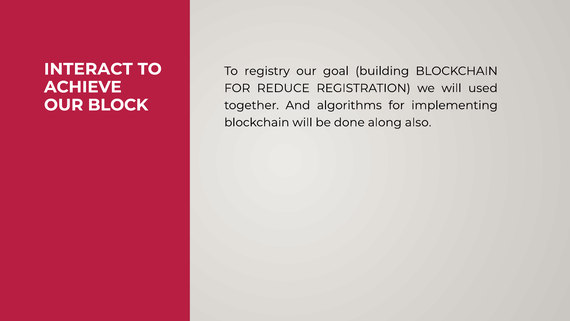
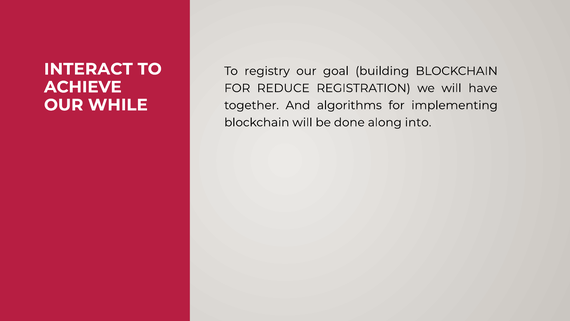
used: used -> have
BLOCK: BLOCK -> WHILE
also: also -> into
